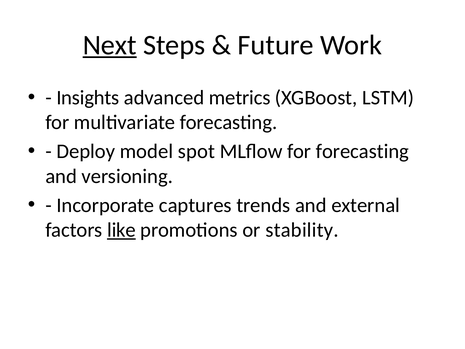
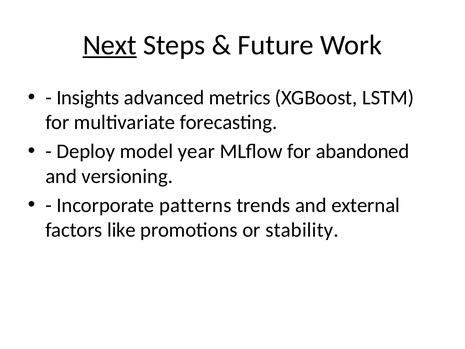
spot: spot -> year
for forecasting: forecasting -> abandoned
captures: captures -> patterns
like underline: present -> none
